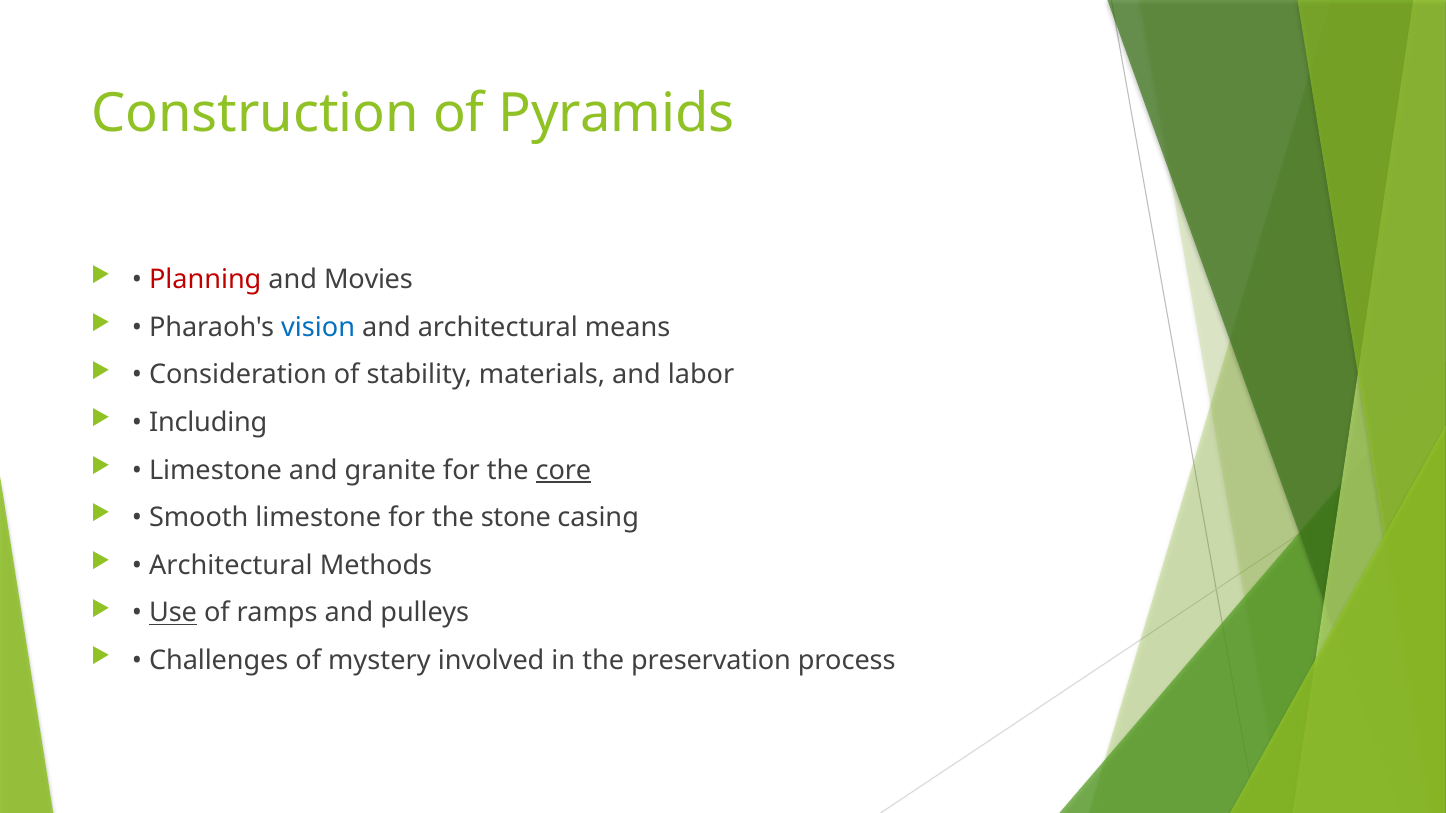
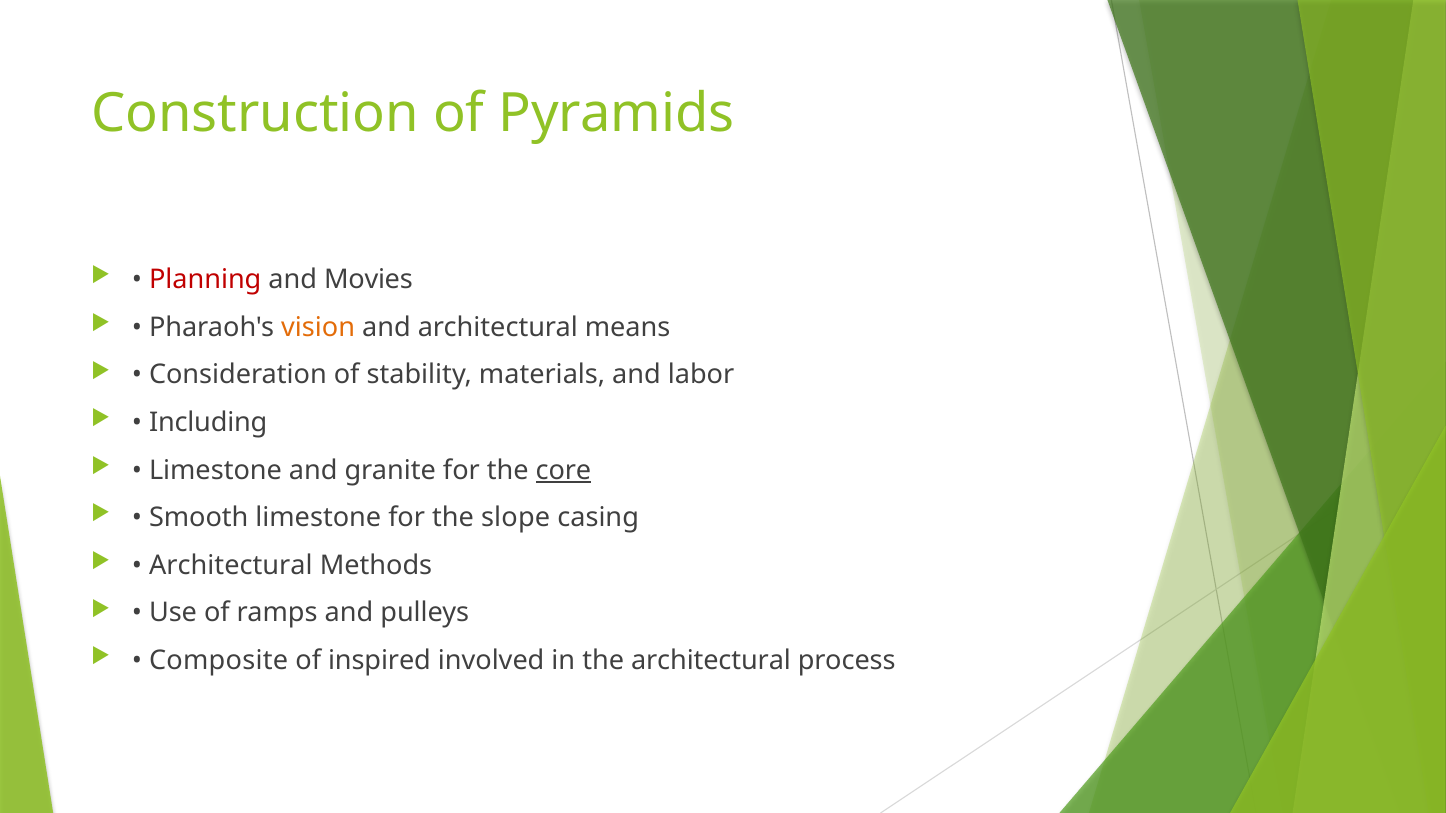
vision colour: blue -> orange
stone: stone -> slope
Use underline: present -> none
Challenges: Challenges -> Composite
mystery: mystery -> inspired
the preservation: preservation -> architectural
